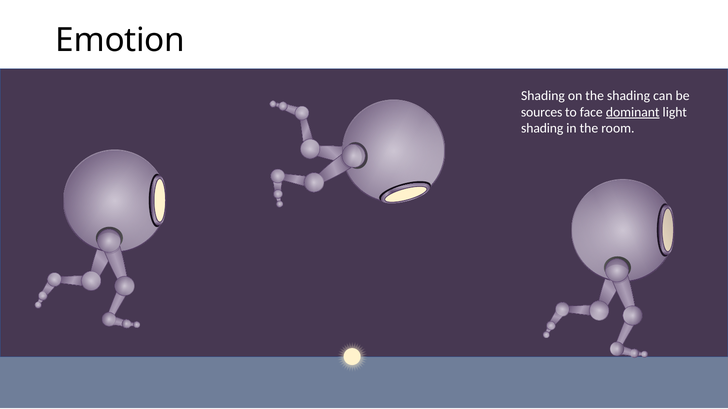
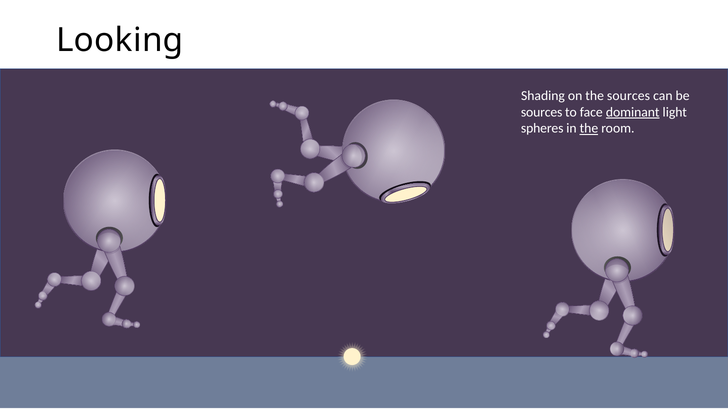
Emotion: Emotion -> Looking
the shading: shading -> sources
shading at (542, 129): shading -> spheres
the at (589, 129) underline: none -> present
